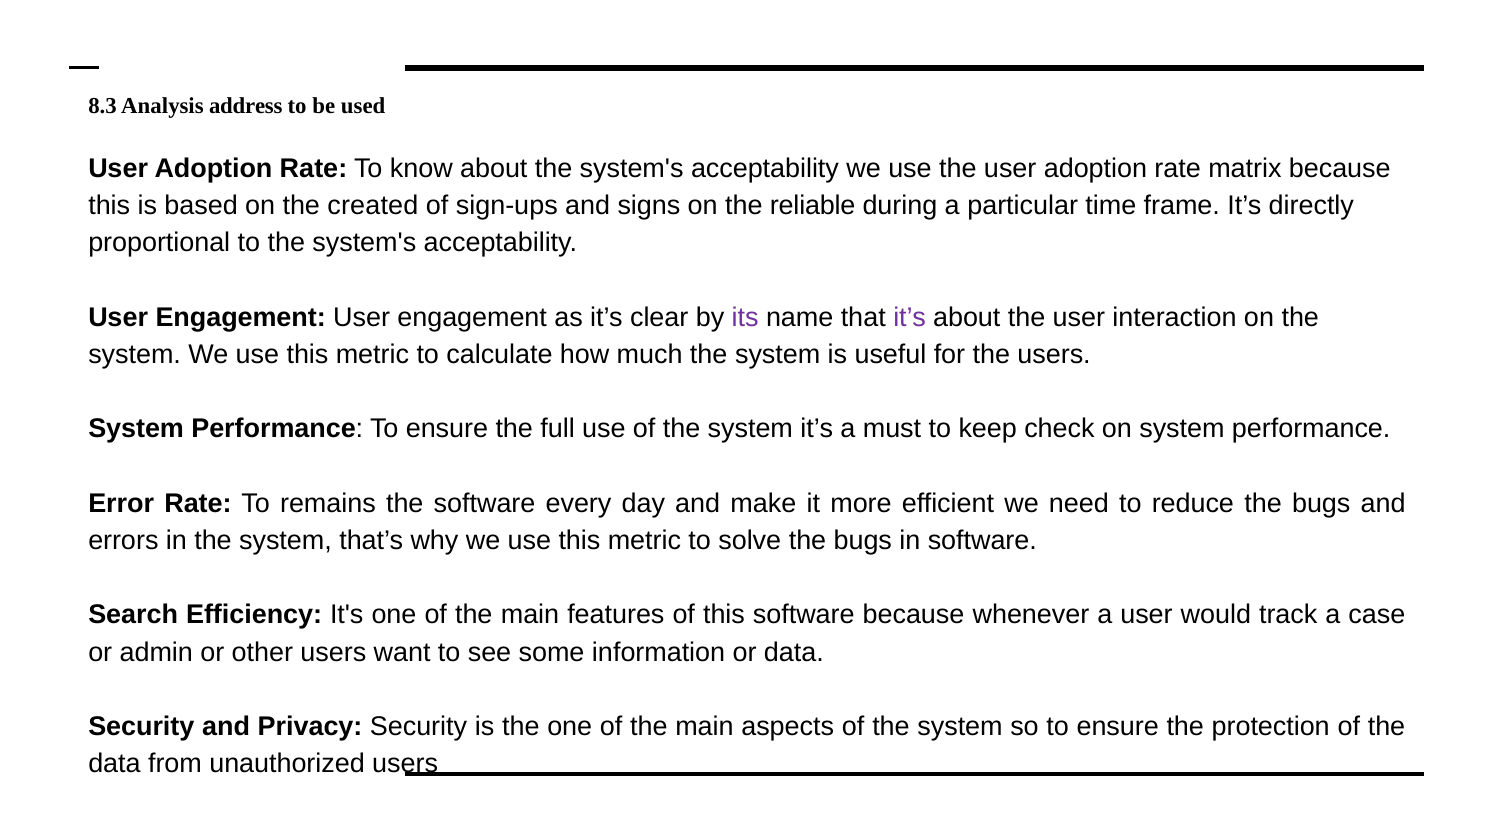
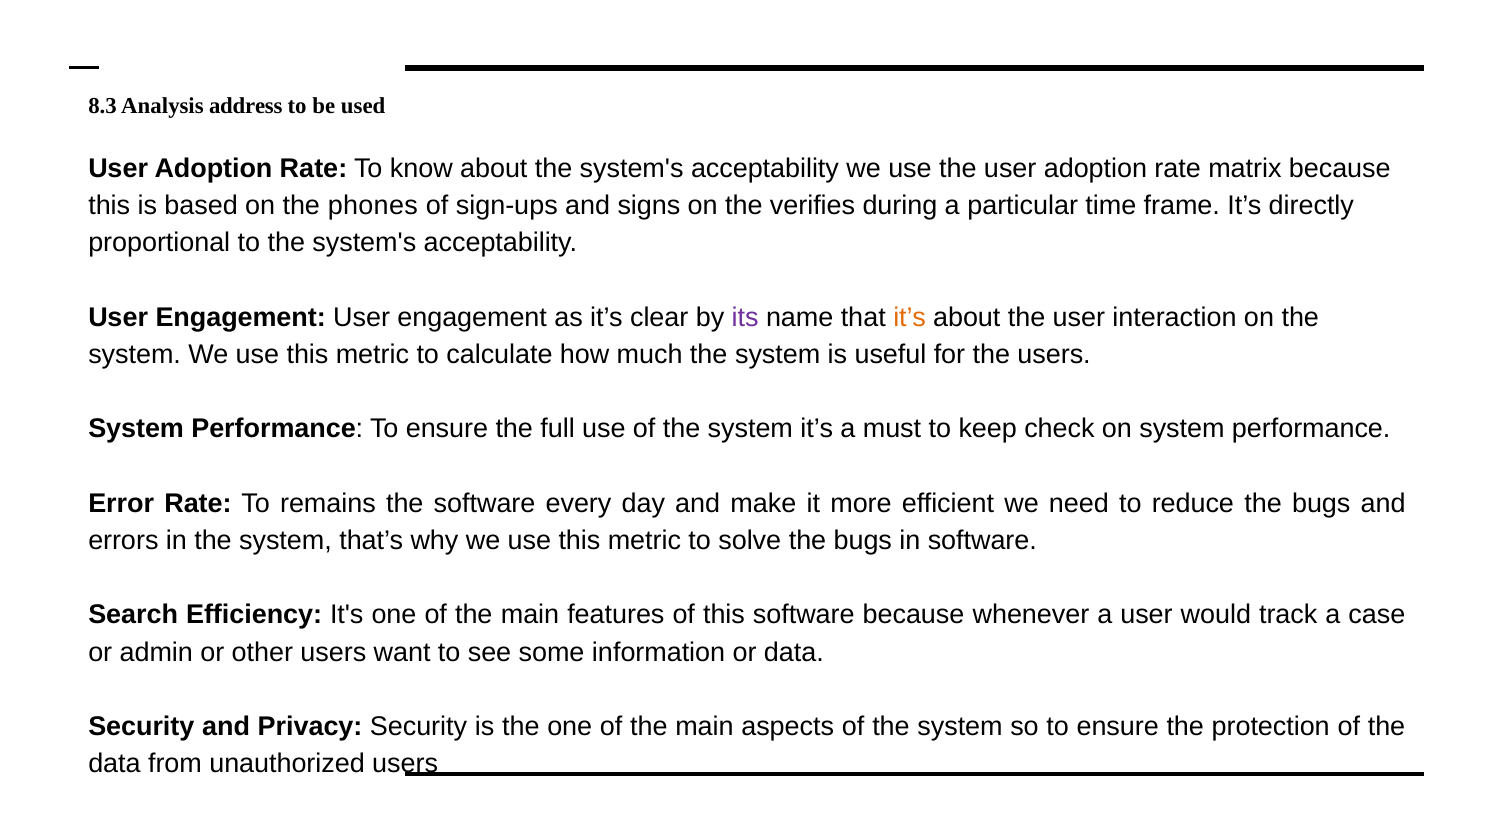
created: created -> phones
reliable: reliable -> verifies
it’s at (910, 317) colour: purple -> orange
